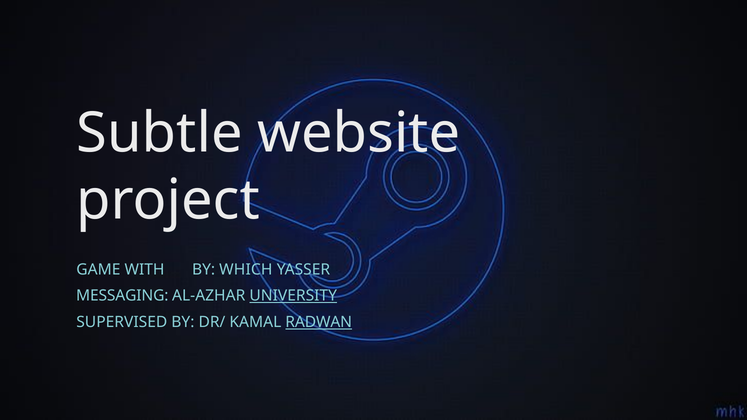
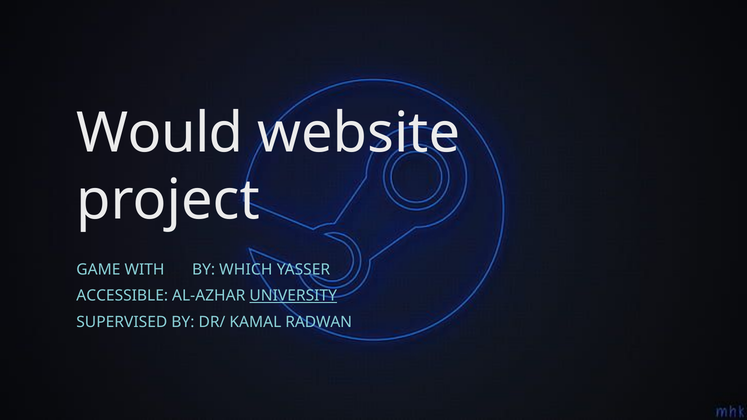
Subtle: Subtle -> Would
MESSAGING: MESSAGING -> ACCESSIBLE
RADWAN underline: present -> none
